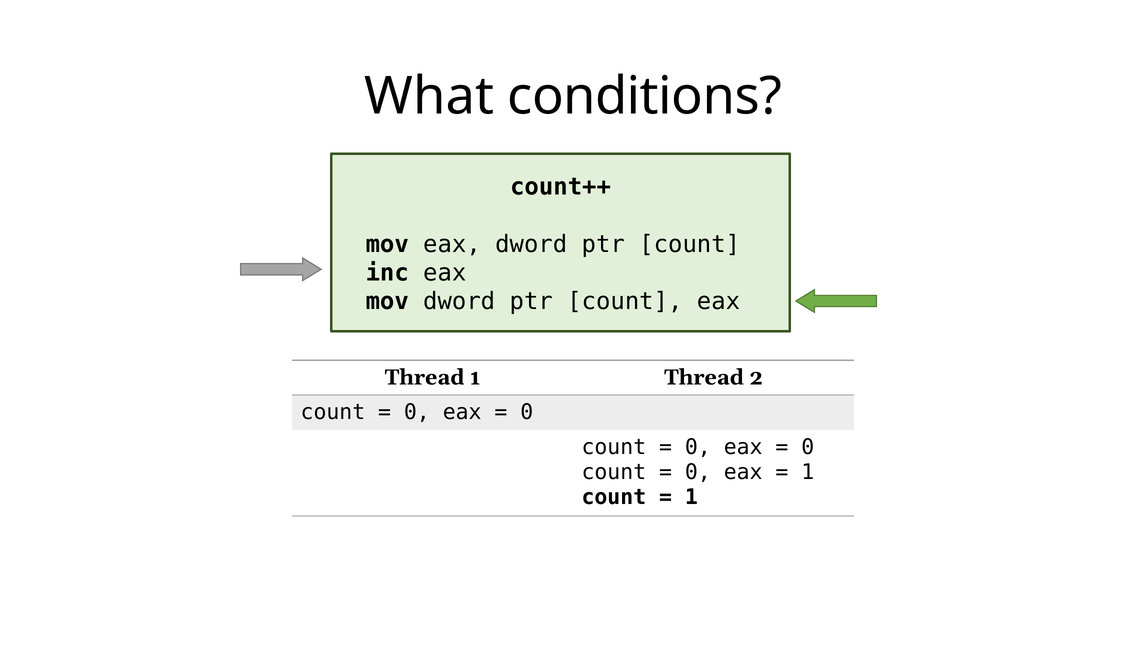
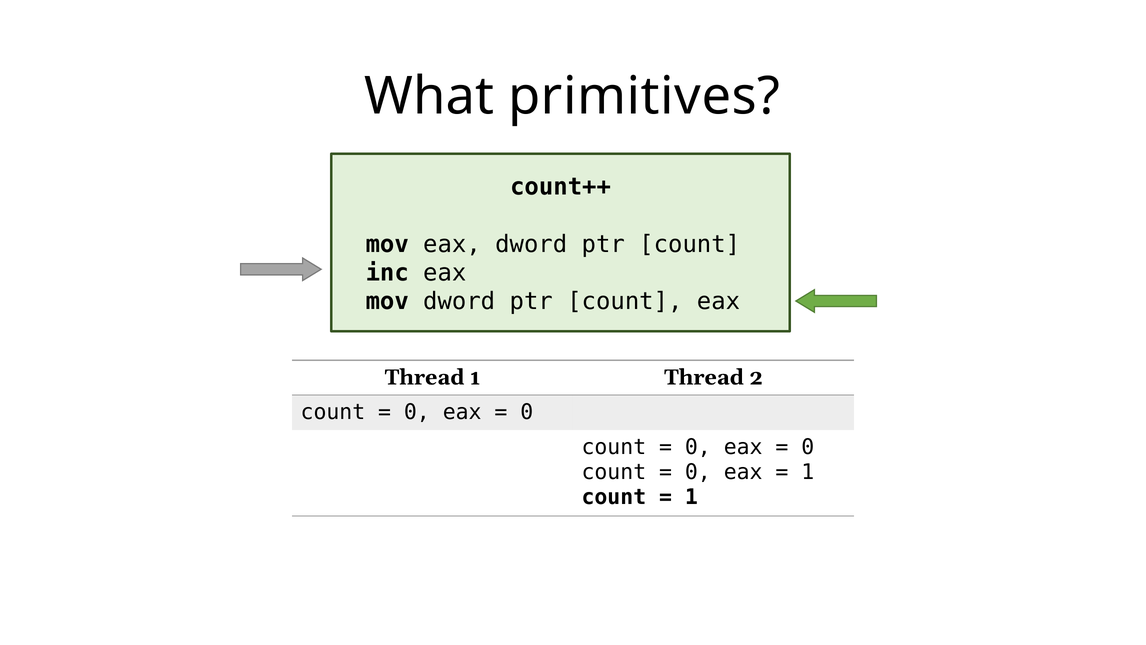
conditions: conditions -> primitives
